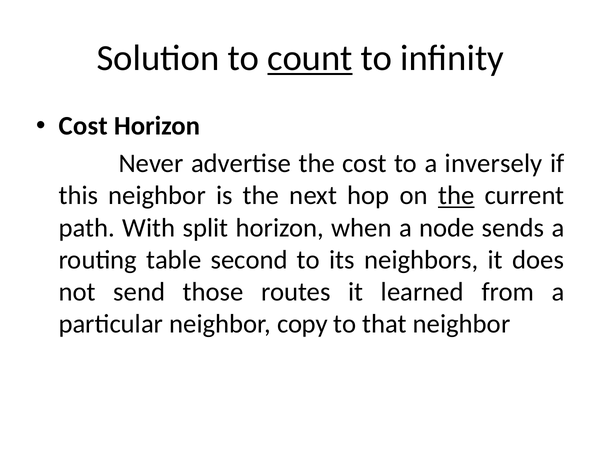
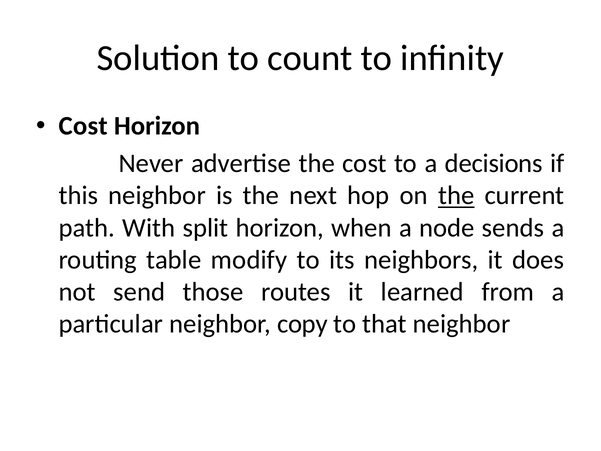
count underline: present -> none
inversely: inversely -> decisions
second: second -> modify
